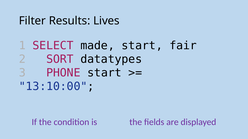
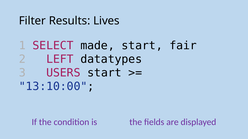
SORT: SORT -> LEFT
PHONE: PHONE -> USERS
